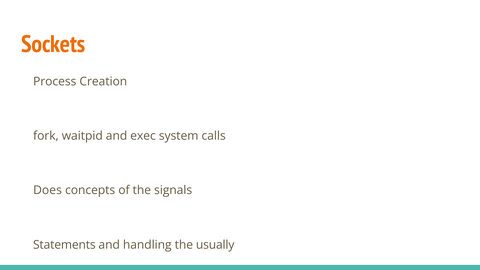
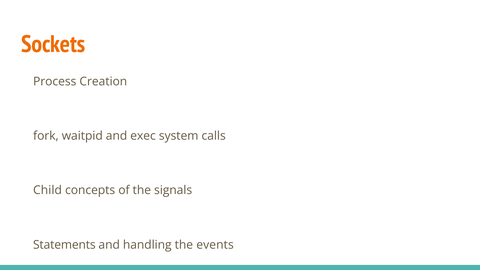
Does: Does -> Child
usually: usually -> events
